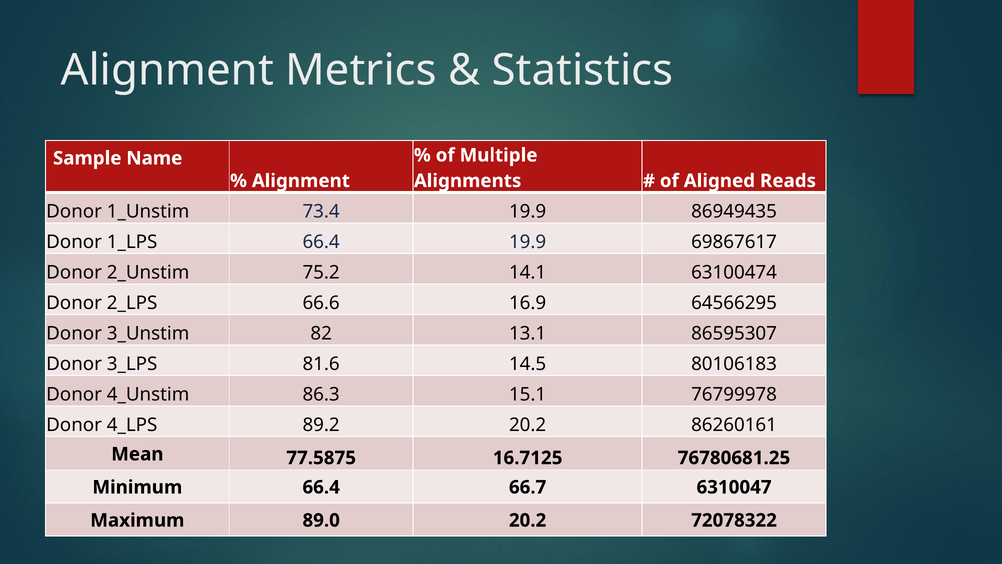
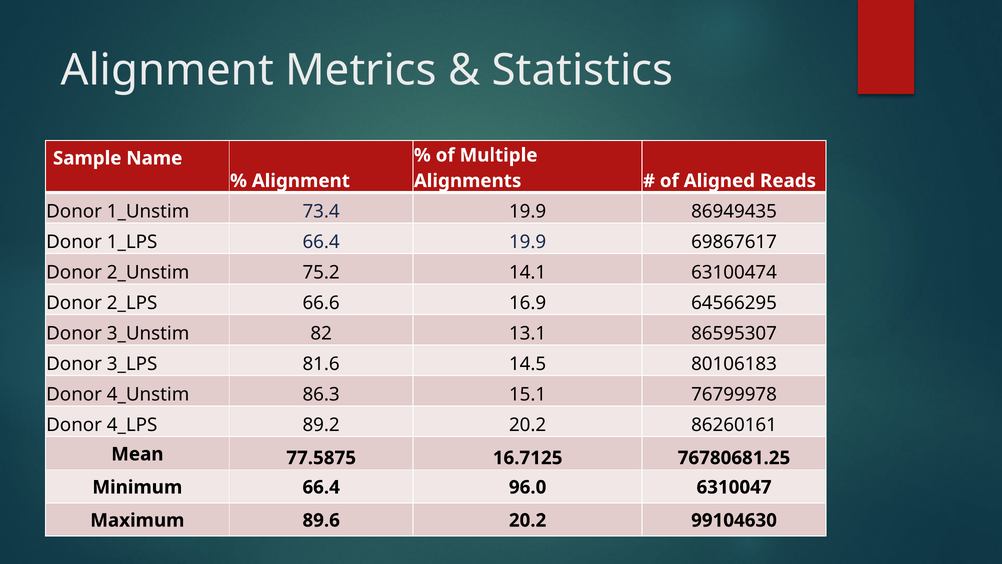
66.7: 66.7 -> 96.0
89.0: 89.0 -> 89.6
72078322: 72078322 -> 99104630
